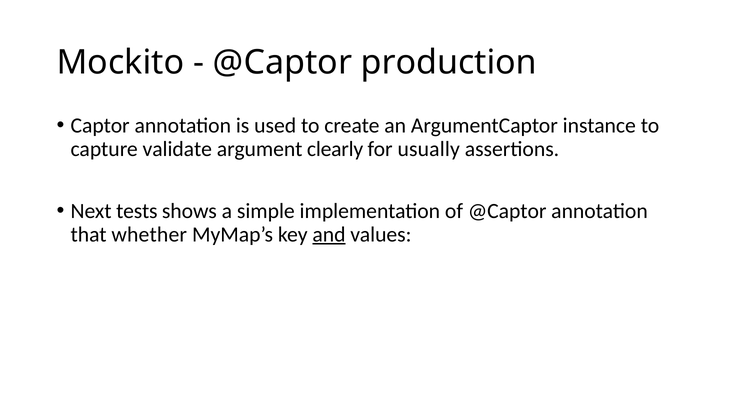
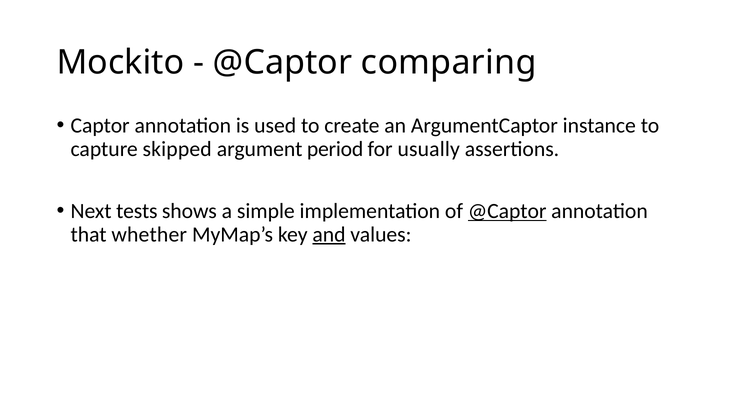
production: production -> comparing
validate: validate -> skipped
clearly: clearly -> period
@Captor at (507, 211) underline: none -> present
